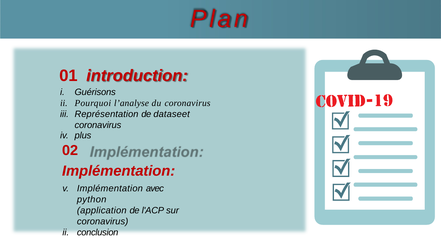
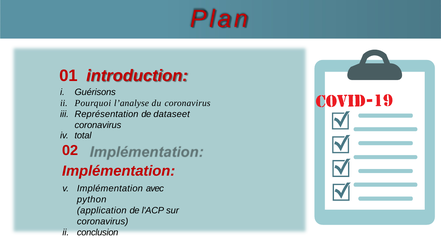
plus: plus -> total
